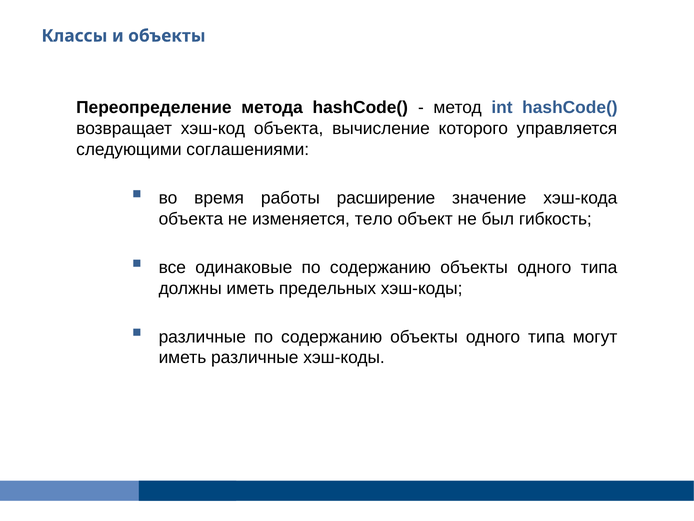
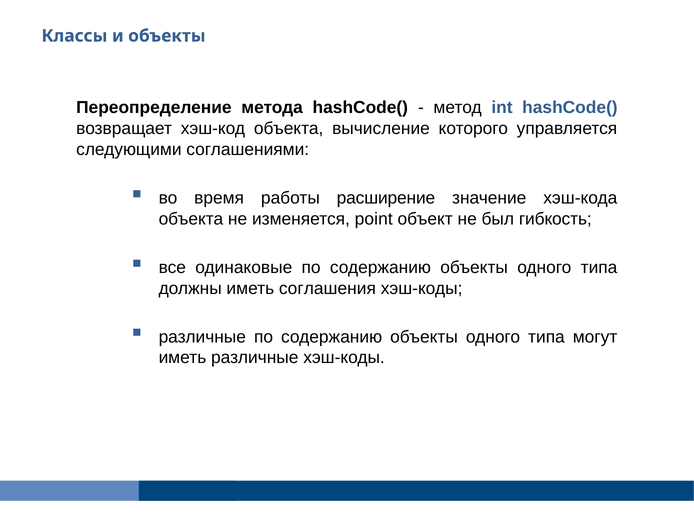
тело: тело -> point
предельных: предельных -> соглашения
